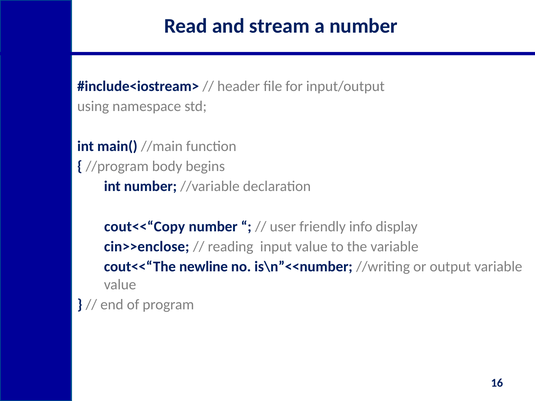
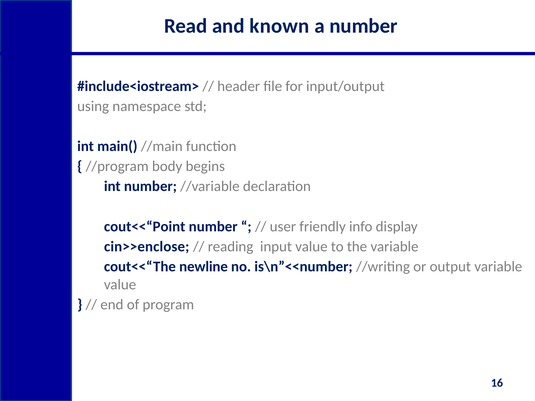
stream: stream -> known
cout<<“Copy: cout<<“Copy -> cout<<“Point
